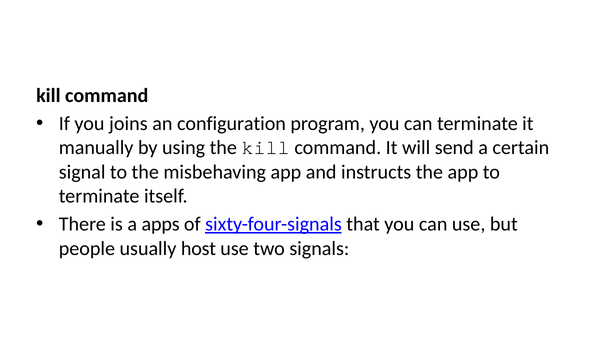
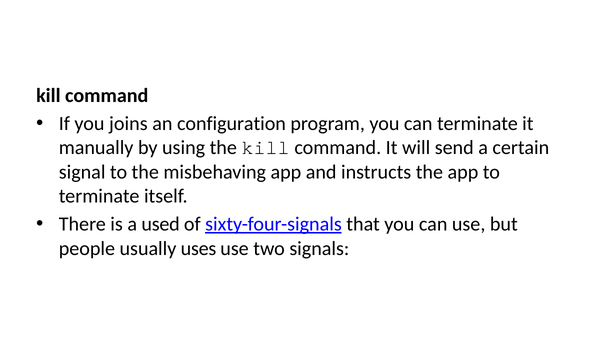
apps: apps -> used
host: host -> uses
